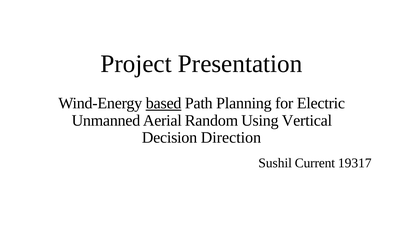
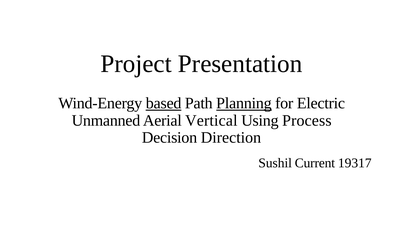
Planning underline: none -> present
Random: Random -> Vertical
Vertical: Vertical -> Process
